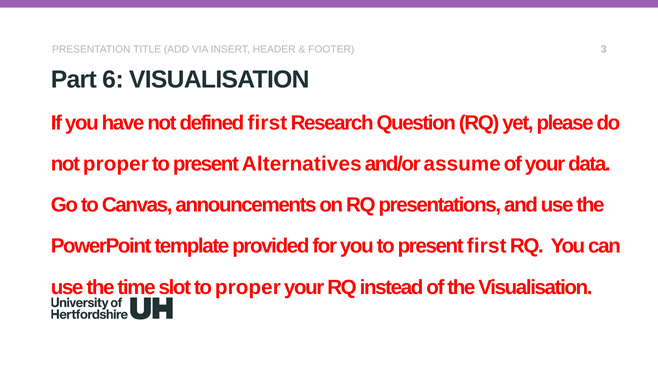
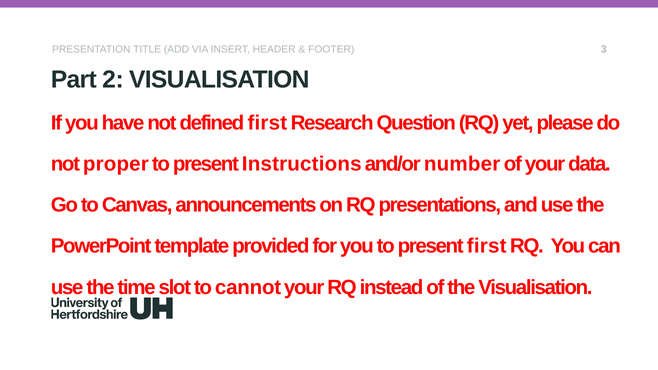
6: 6 -> 2
Alternatives: Alternatives -> Instructions
assume: assume -> number
to proper: proper -> cannot
